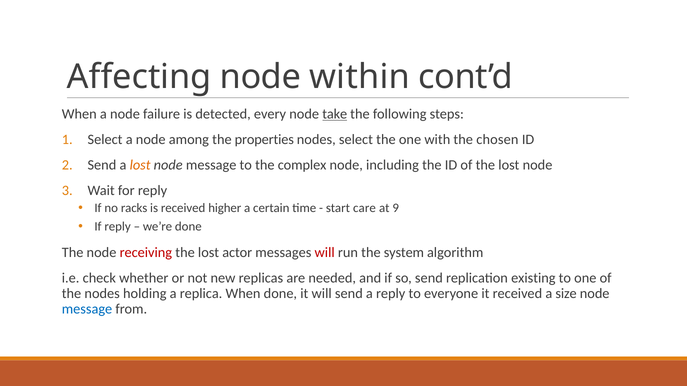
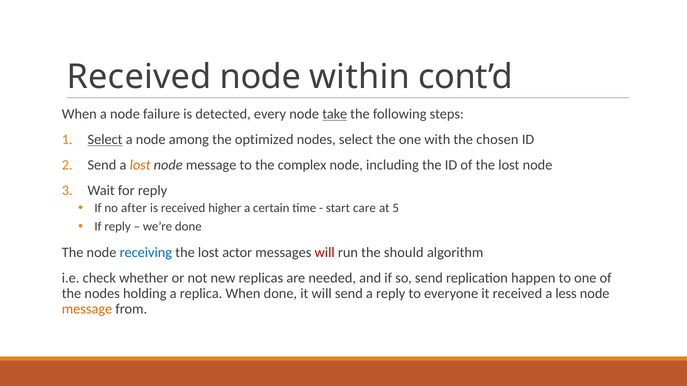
Affecting at (139, 77): Affecting -> Received
Select at (105, 140) underline: none -> present
properties: properties -> optimized
racks: racks -> after
9: 9 -> 5
receiving colour: red -> blue
system: system -> should
existing: existing -> happen
size: size -> less
message at (87, 309) colour: blue -> orange
